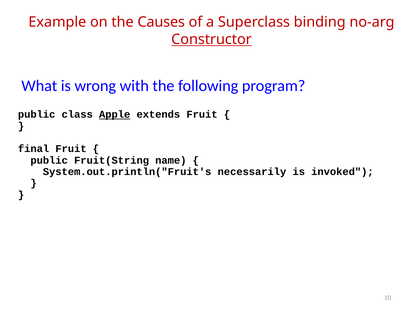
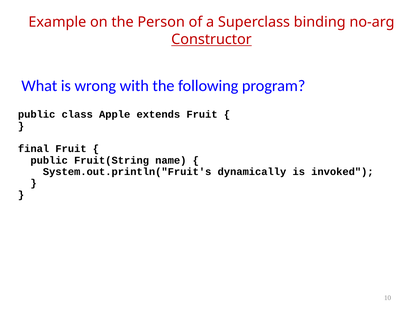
Causes: Causes -> Person
Apple underline: present -> none
necessarily: necessarily -> dynamically
